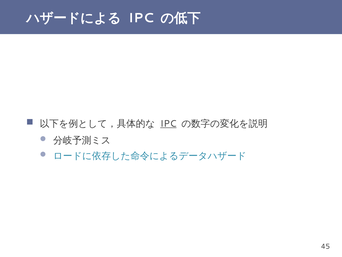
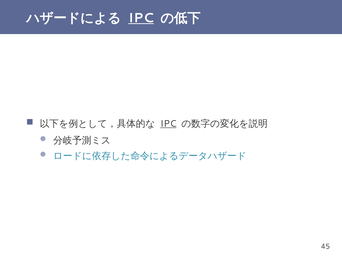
IPC at (141, 18) underline: none -> present
